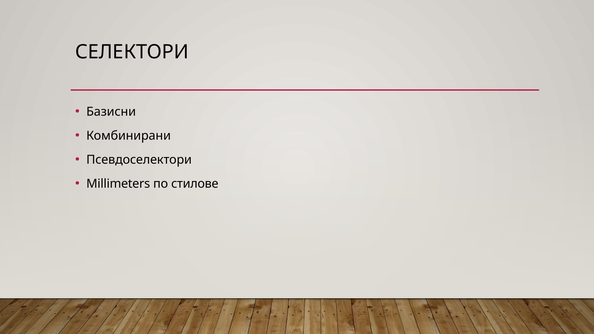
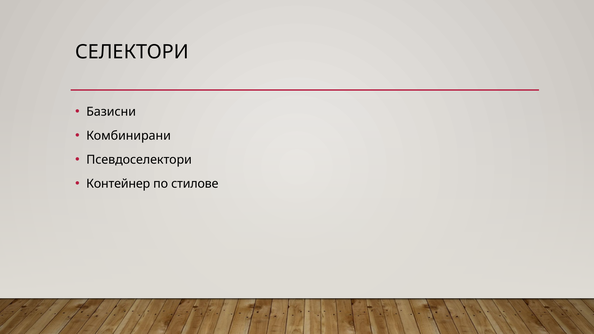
Millimeters: Millimeters -> Контейнер
